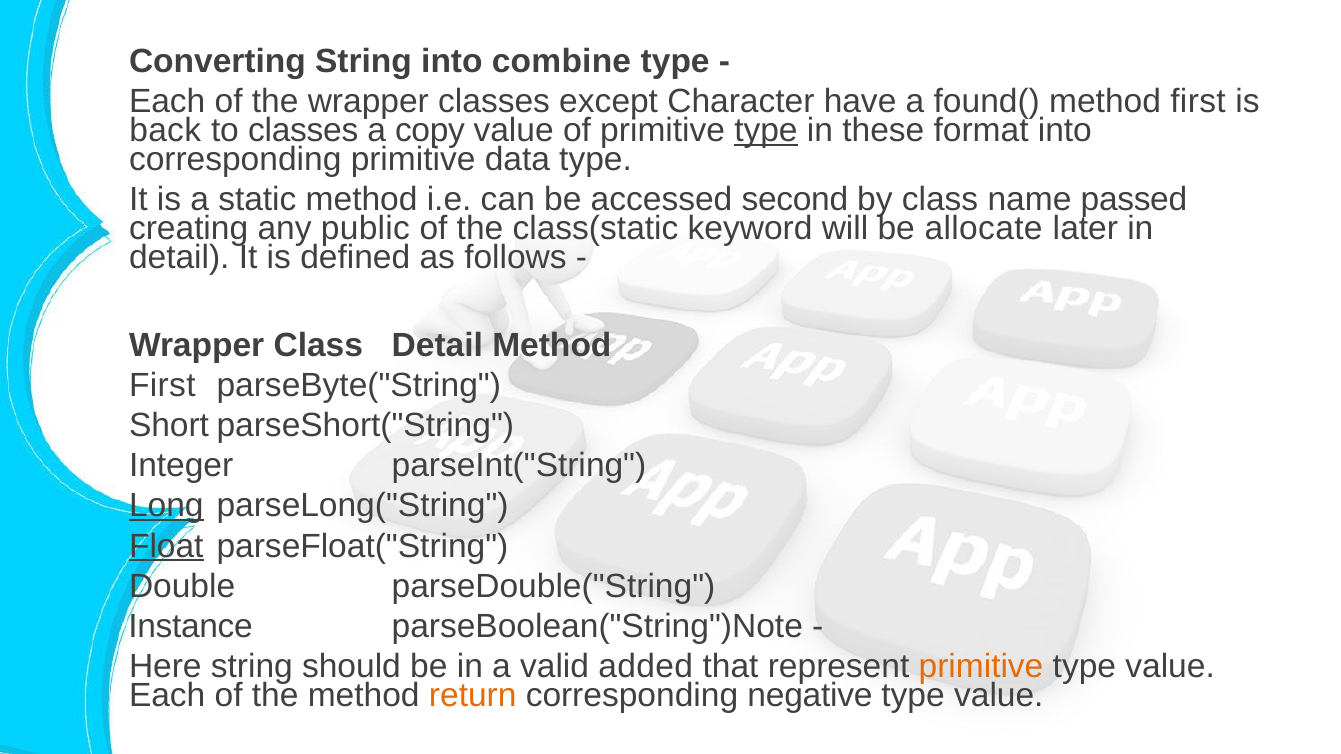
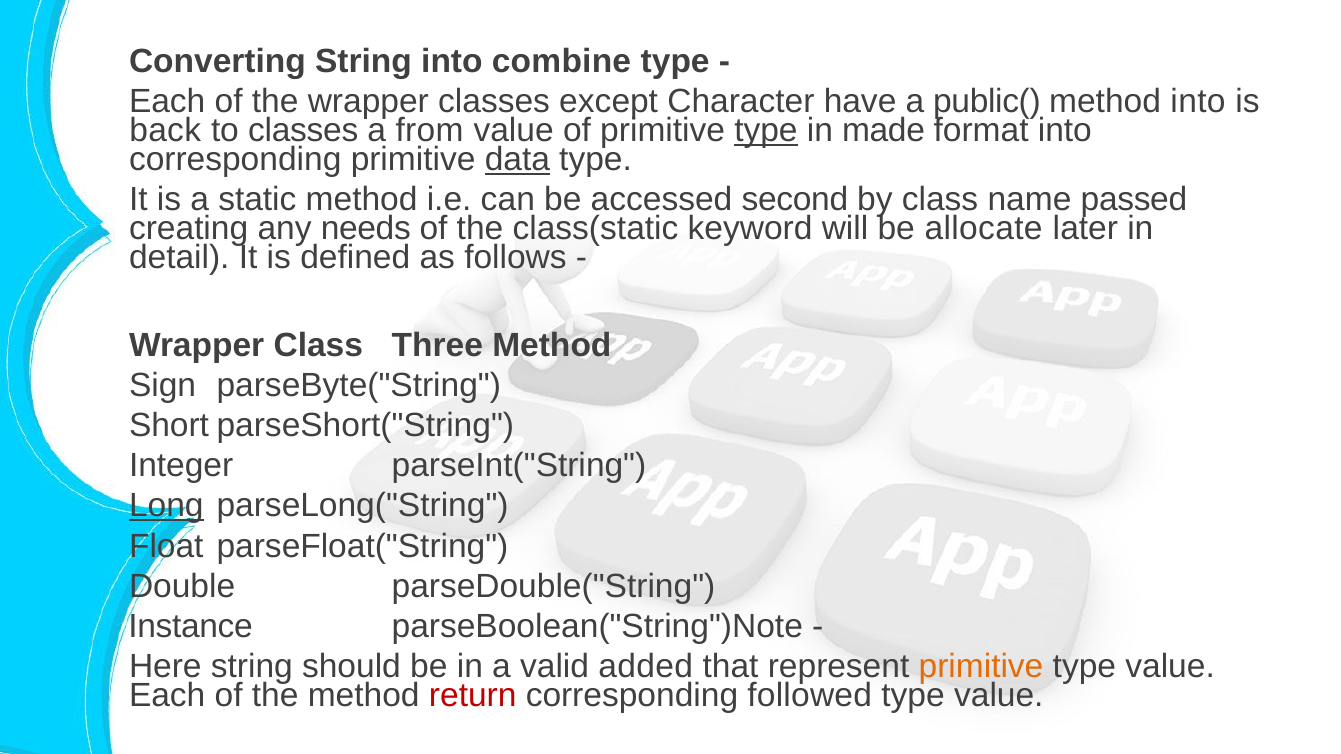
found(: found( -> public(
first at (1198, 102): first -> into
copy: copy -> from
these: these -> made
data underline: none -> present
public: public -> needs
Class Detail: Detail -> Three
First at (162, 386): First -> Sign
Float underline: present -> none
return colour: orange -> red
negative: negative -> followed
